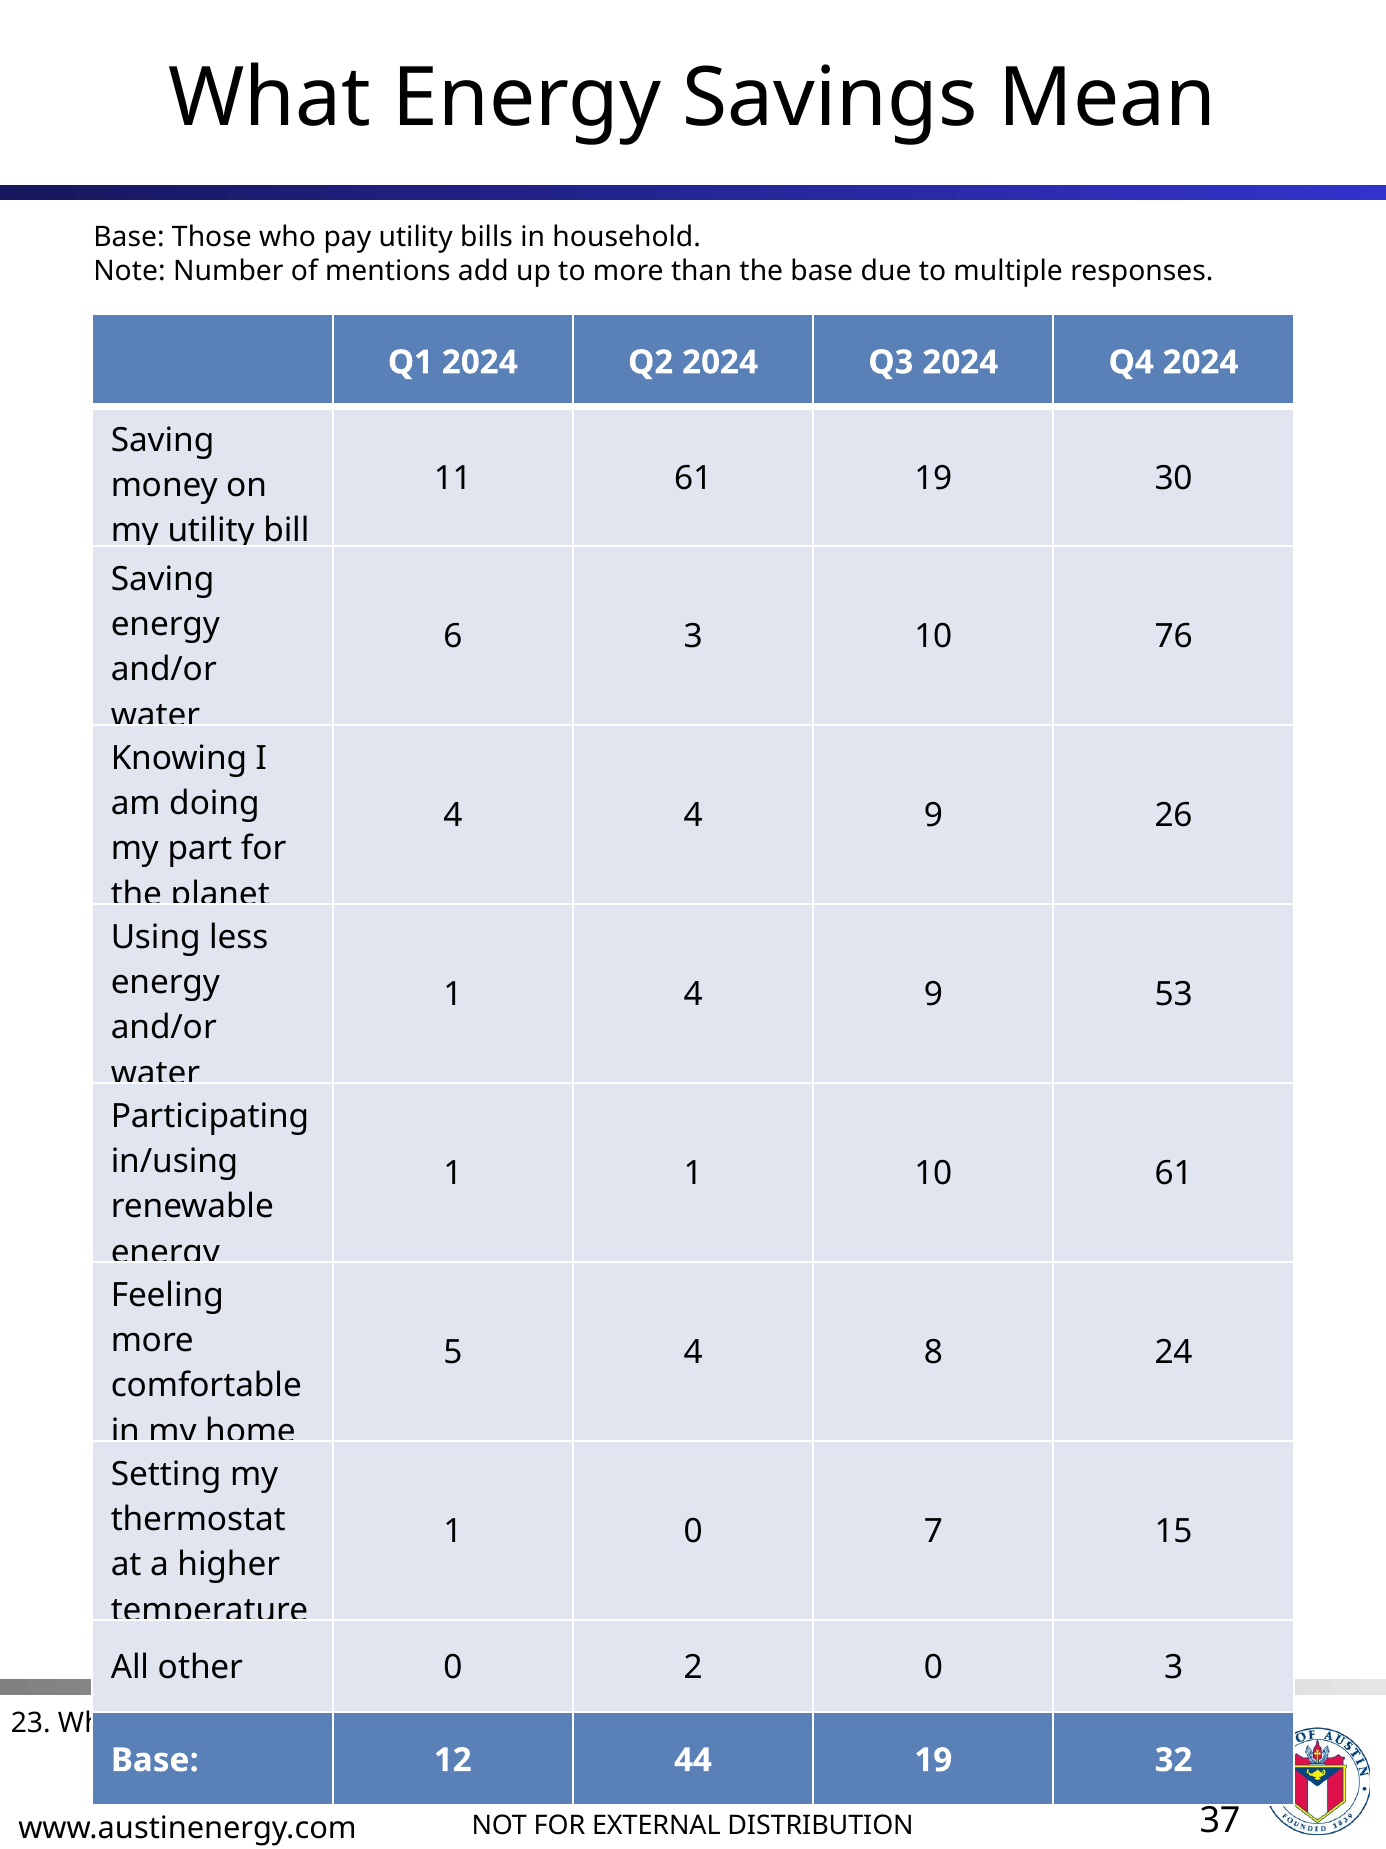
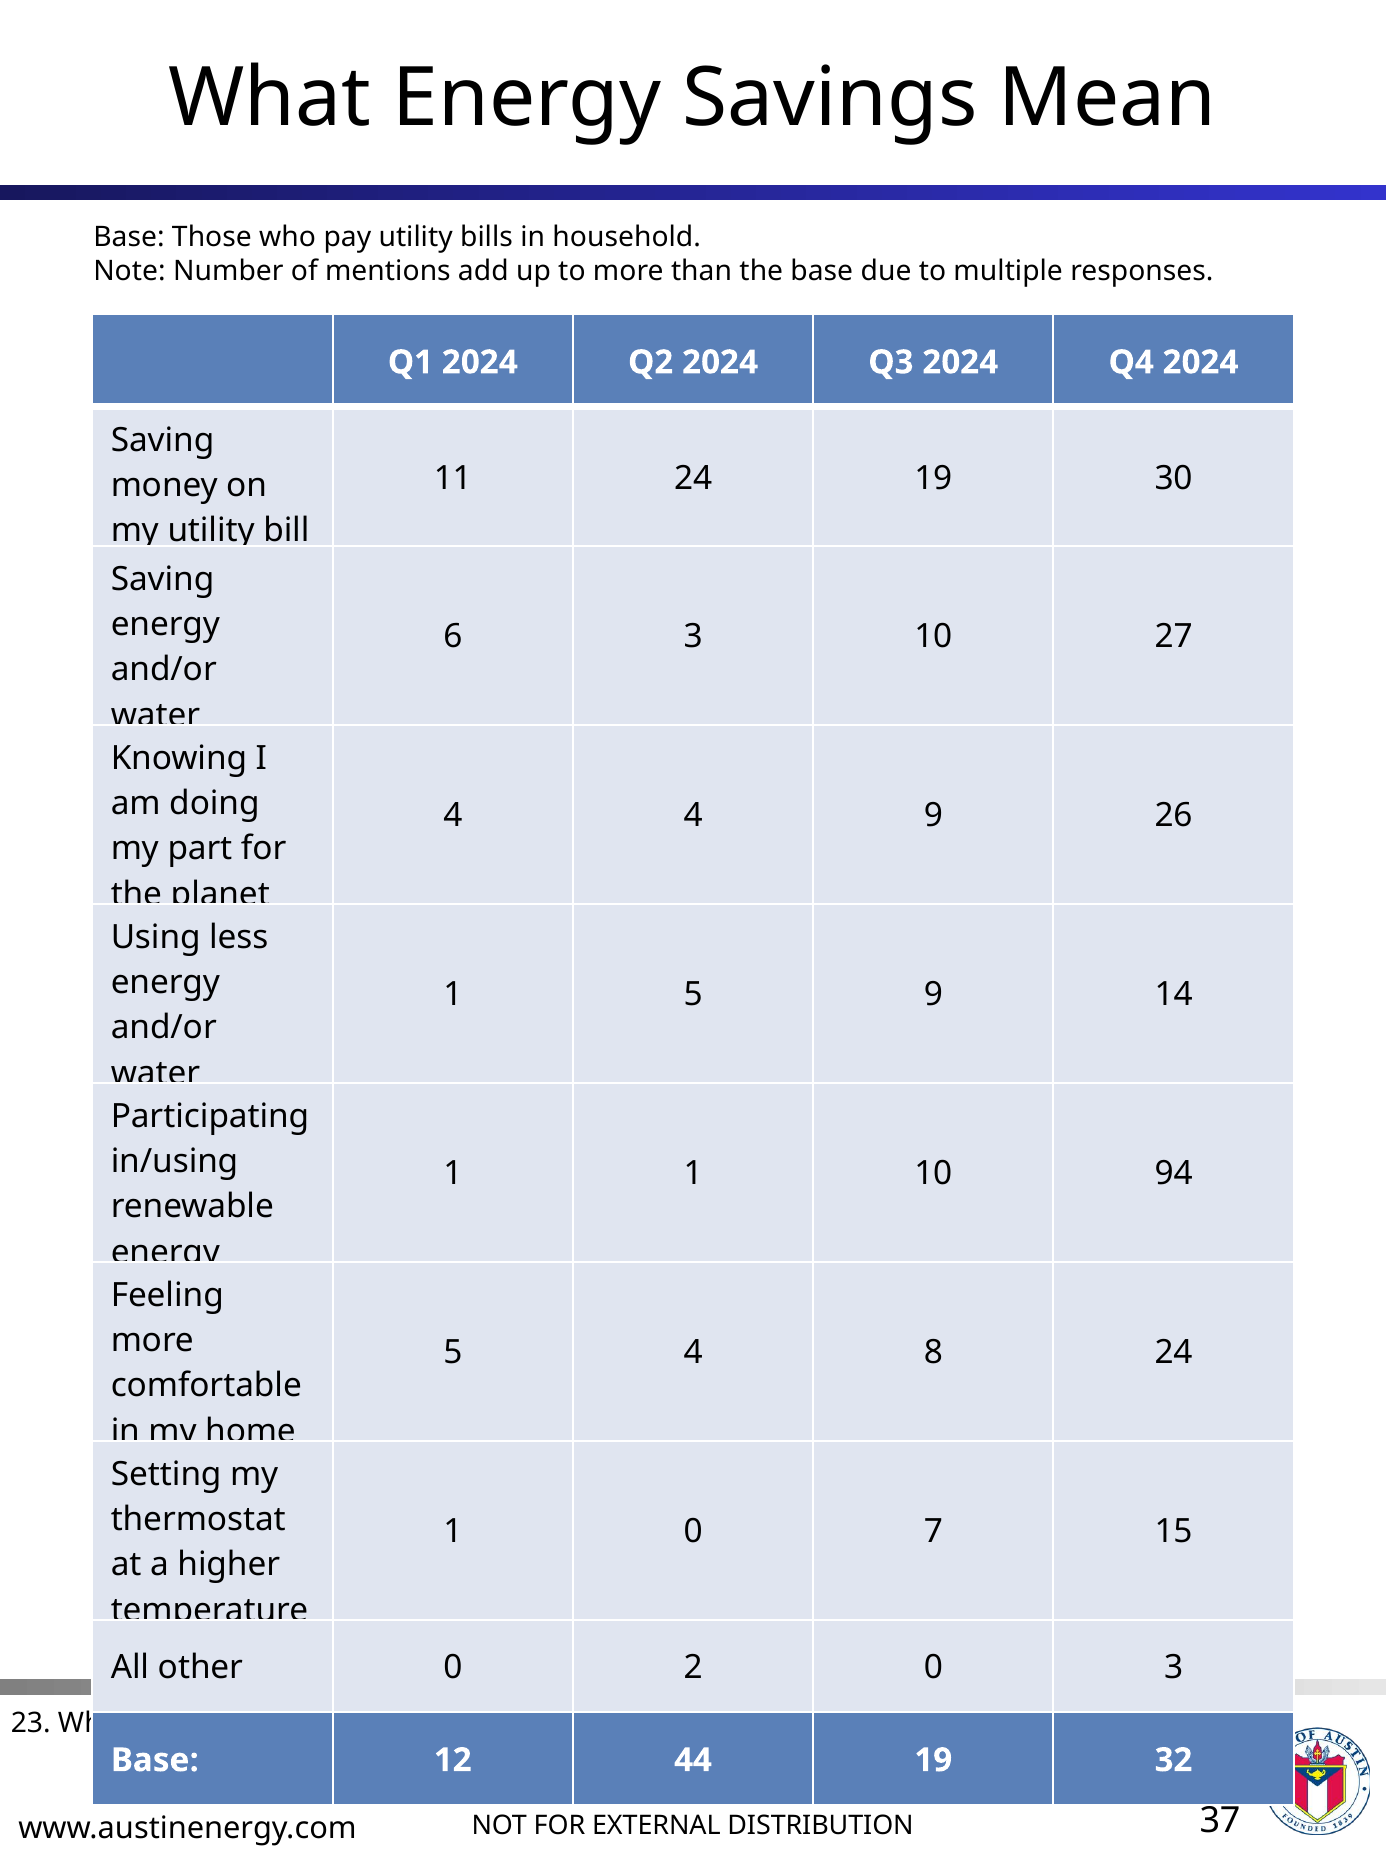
11 61: 61 -> 24
76: 76 -> 27
1 4: 4 -> 5
53: 53 -> 14
10 61: 61 -> 94
